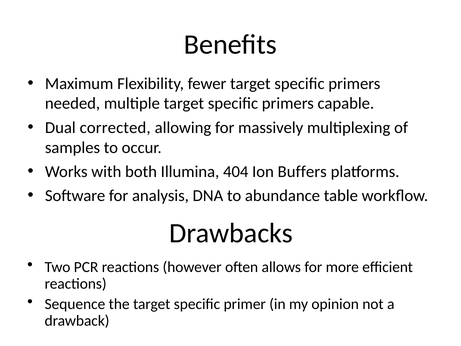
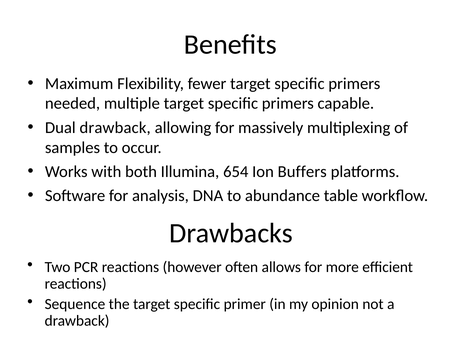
Dual corrected: corrected -> drawback
404: 404 -> 654
